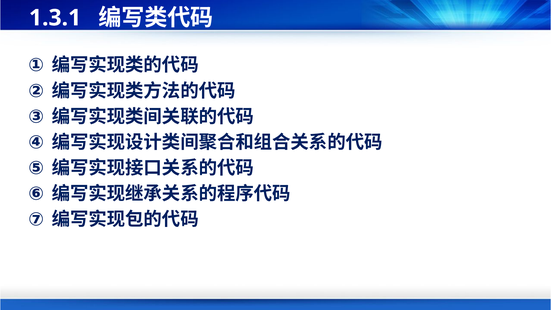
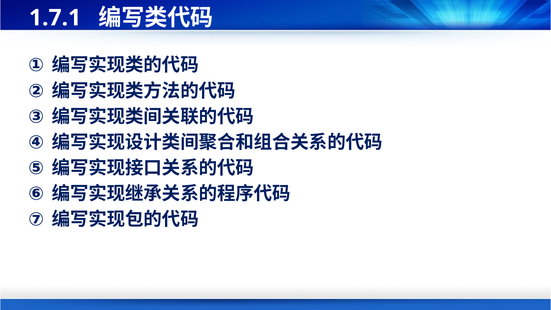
1.3.1: 1.3.1 -> 1.7.1
